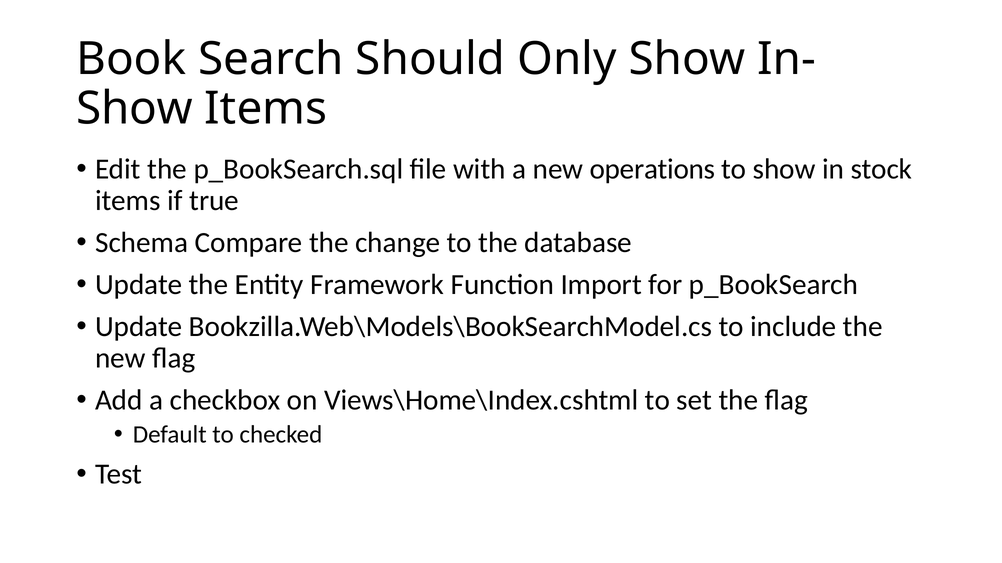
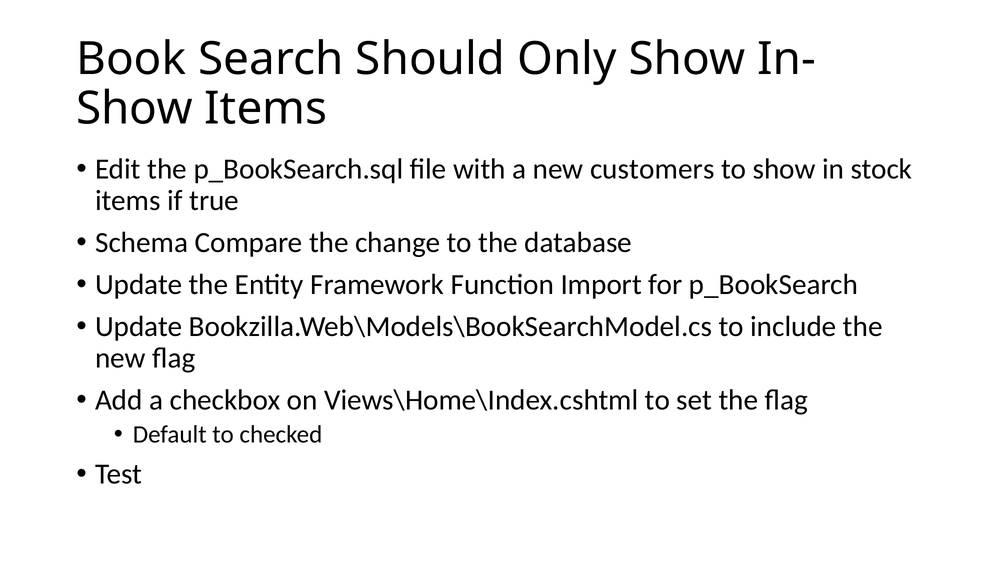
operations: operations -> customers
